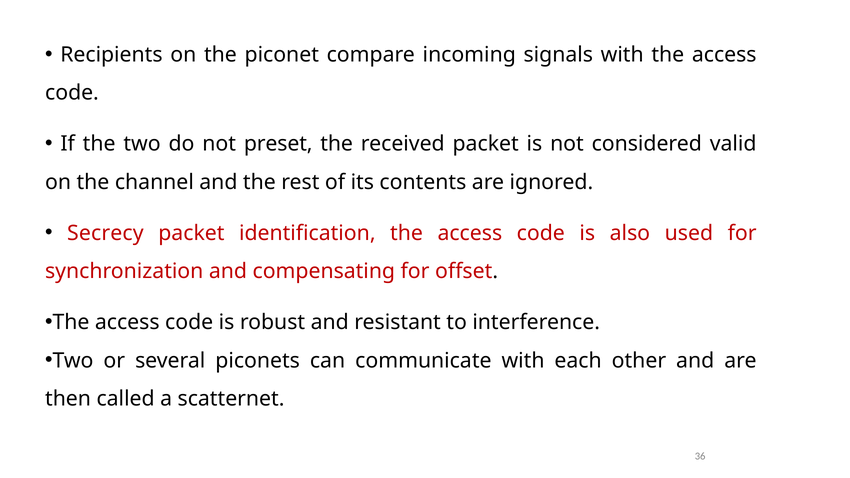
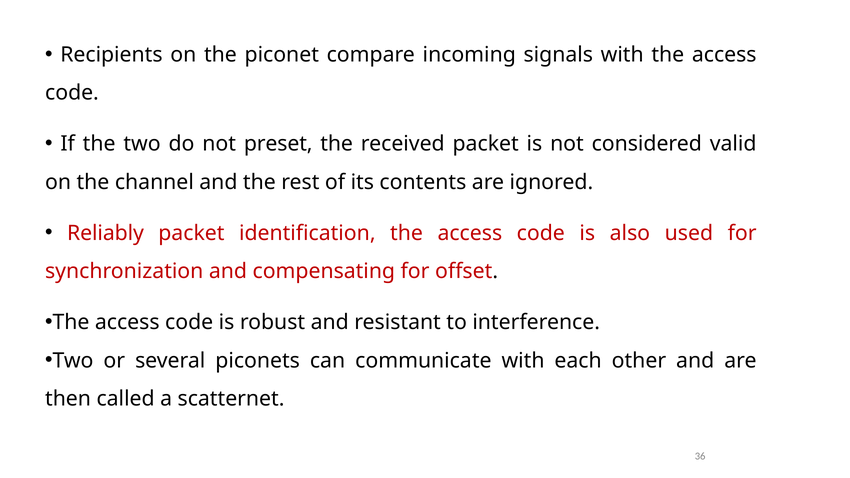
Secrecy: Secrecy -> Reliably
